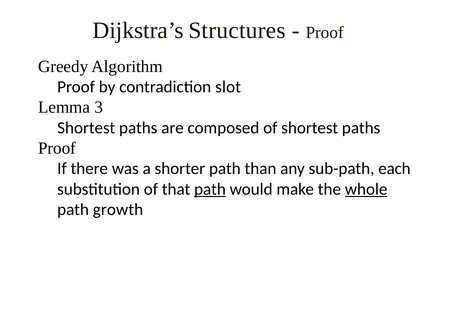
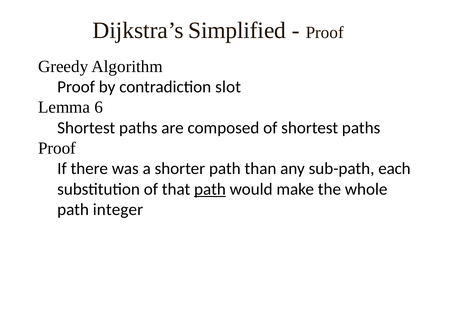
Structures: Structures -> Simplified
3: 3 -> 6
whole underline: present -> none
growth: growth -> integer
